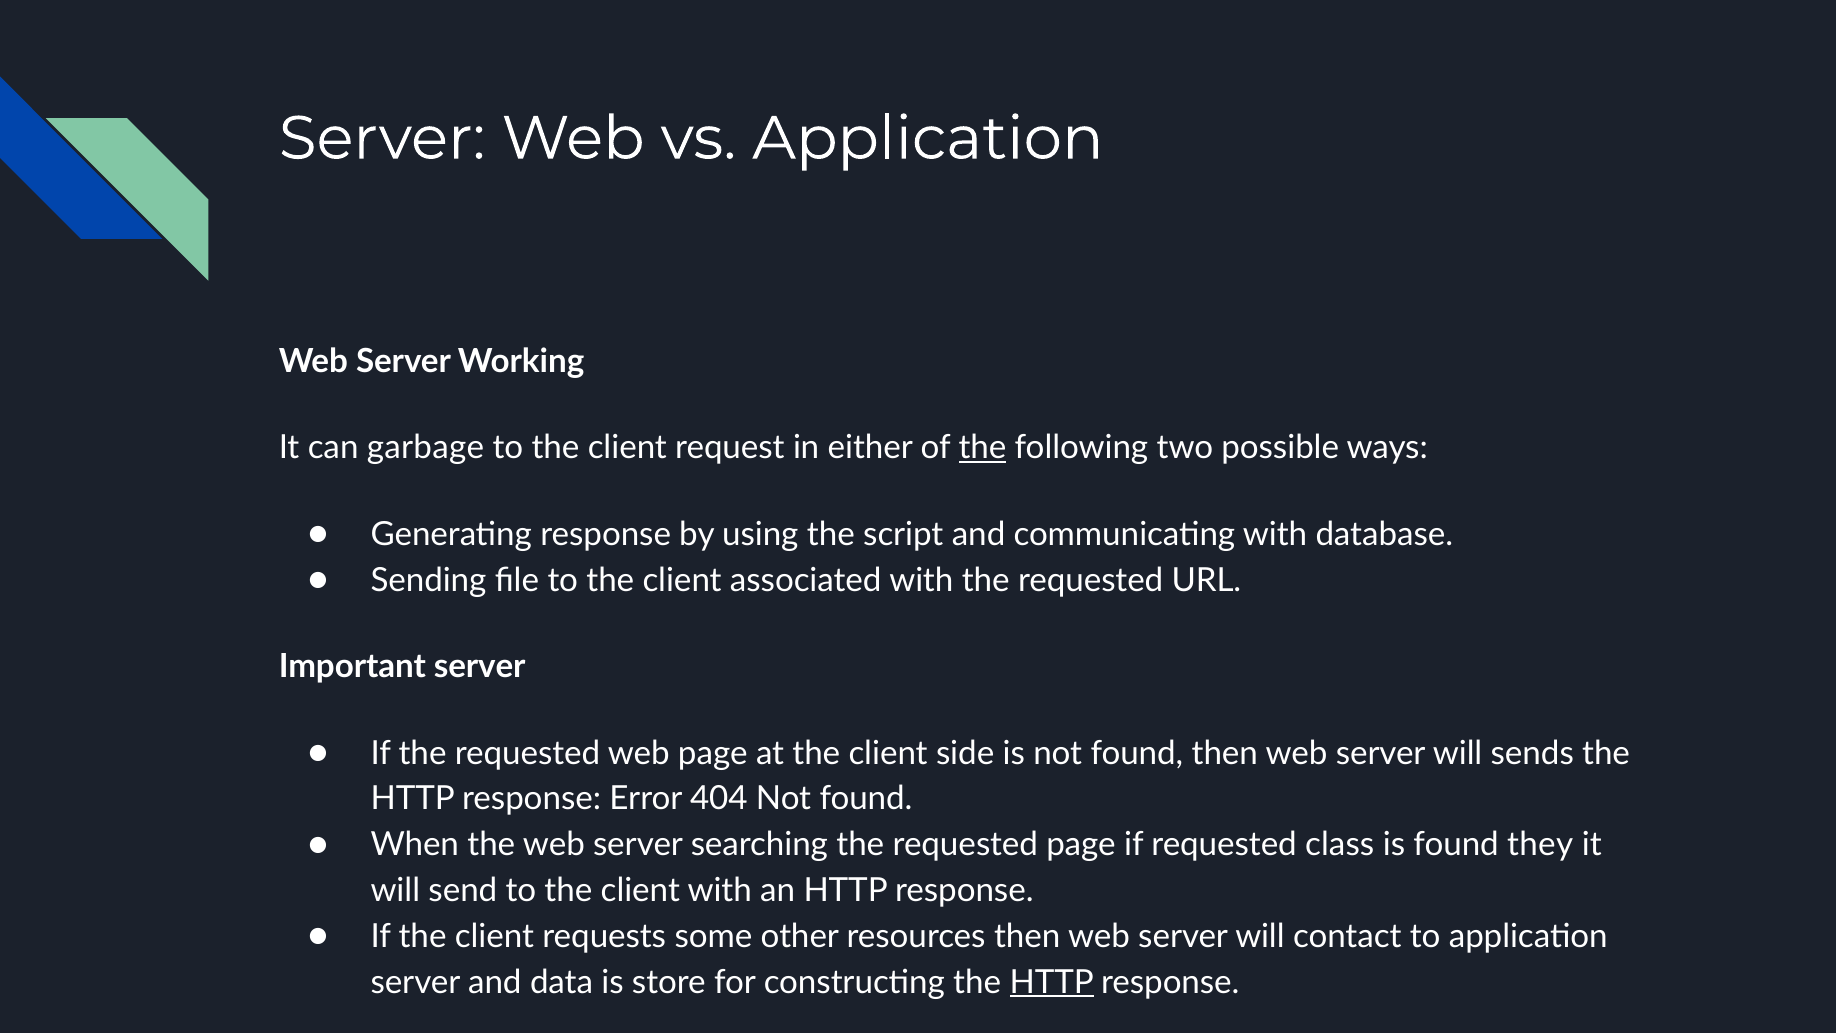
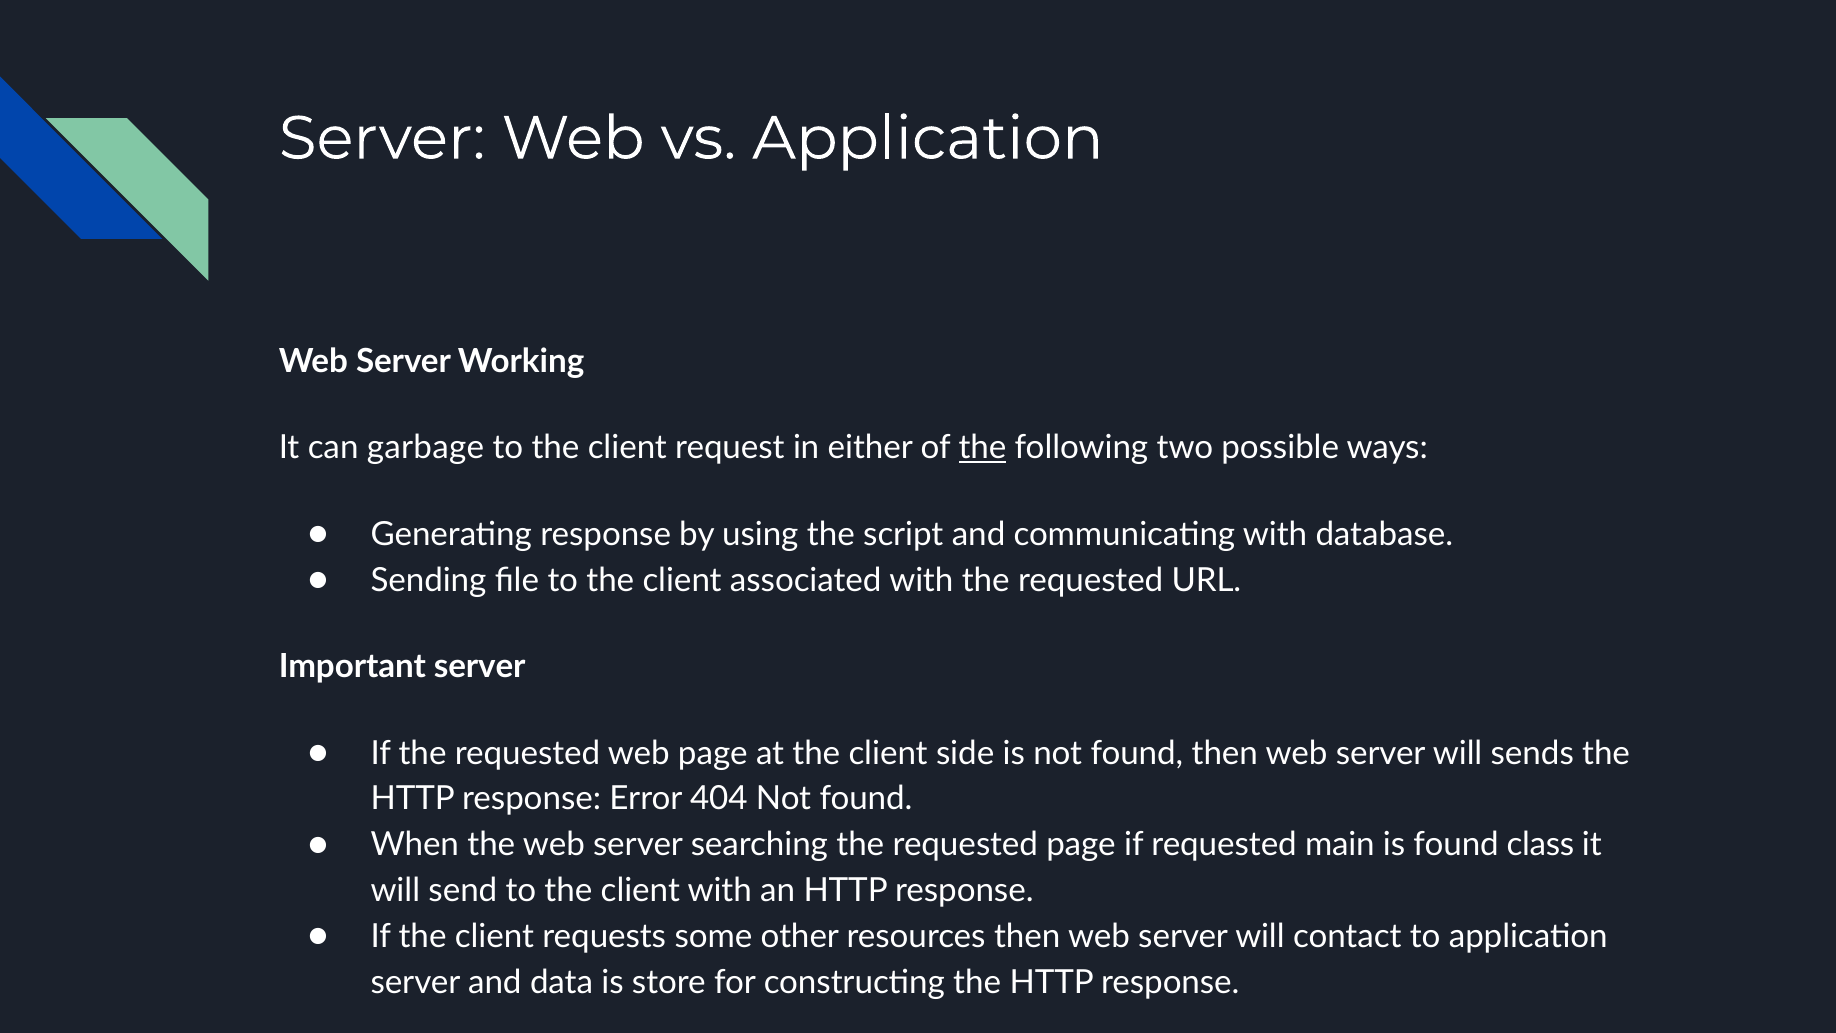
class: class -> main
they: they -> class
HTTP at (1052, 982) underline: present -> none
